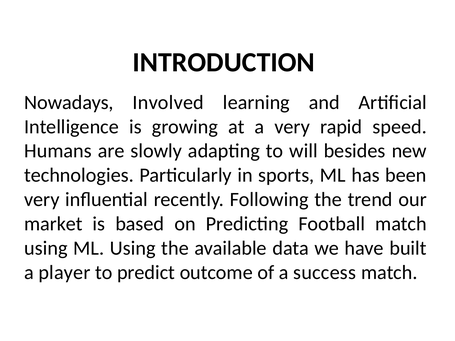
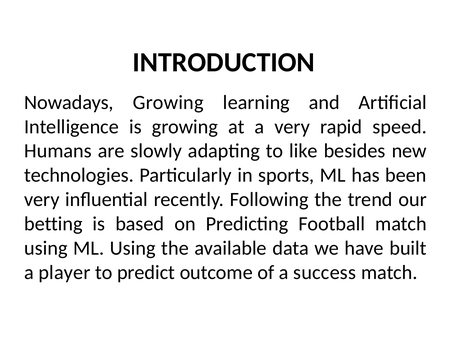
Nowadays Involved: Involved -> Growing
will: will -> like
market: market -> betting
